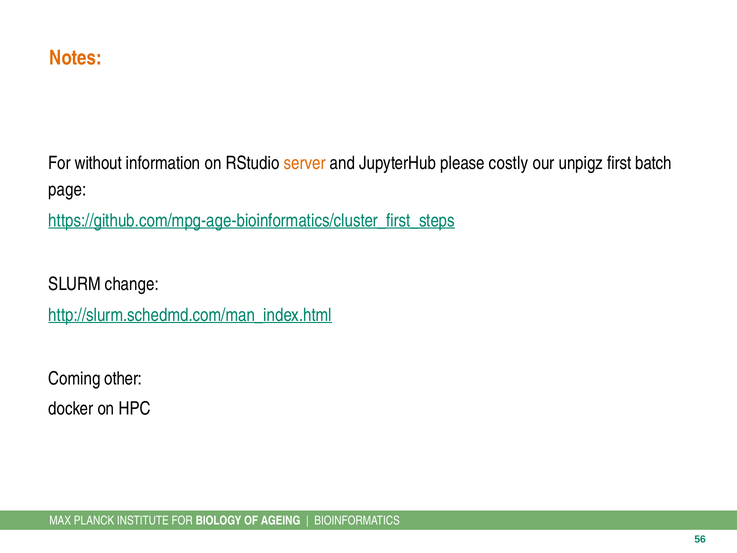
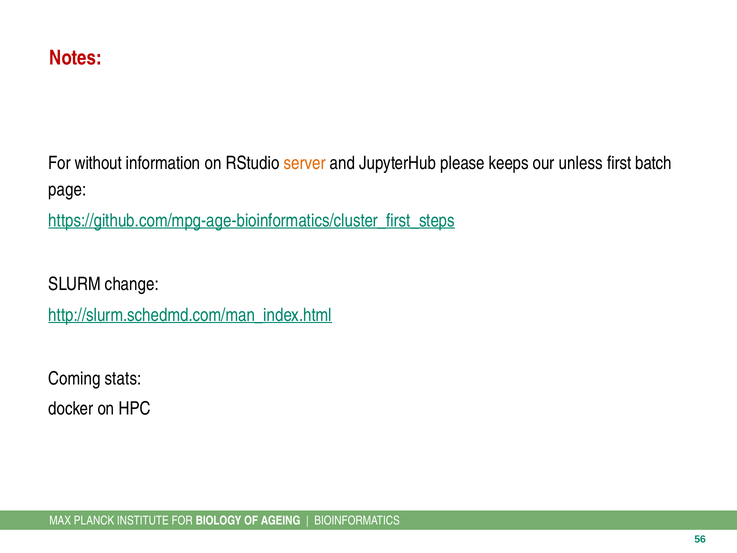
Notes colour: orange -> red
costly: costly -> keeps
unpigz: unpigz -> unless
other: other -> stats
